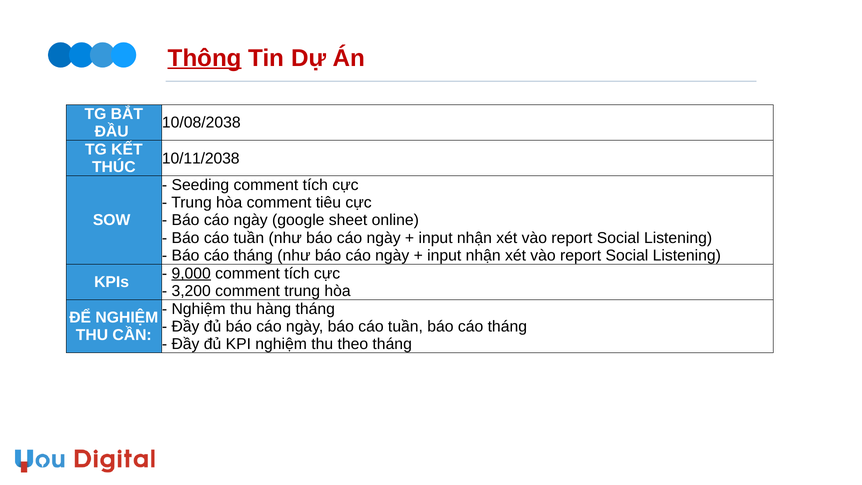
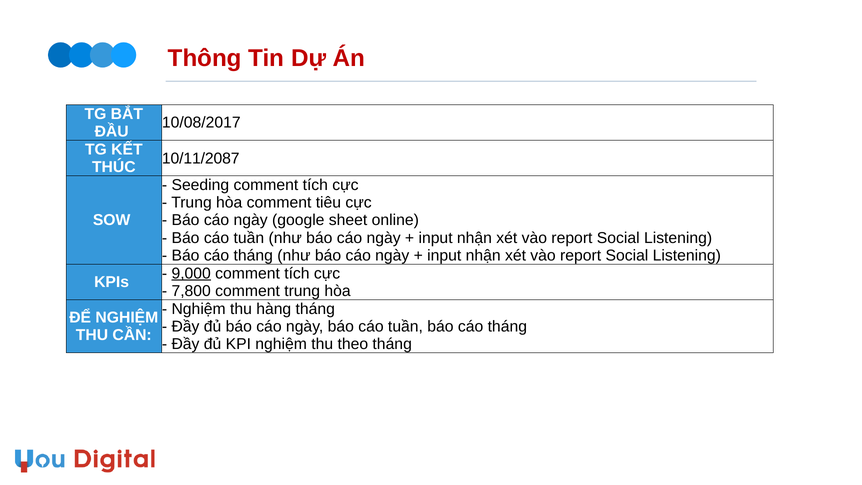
Thông underline: present -> none
10/08/2038: 10/08/2038 -> 10/08/2017
10/11/2038: 10/11/2038 -> 10/11/2087
3,200: 3,200 -> 7,800
